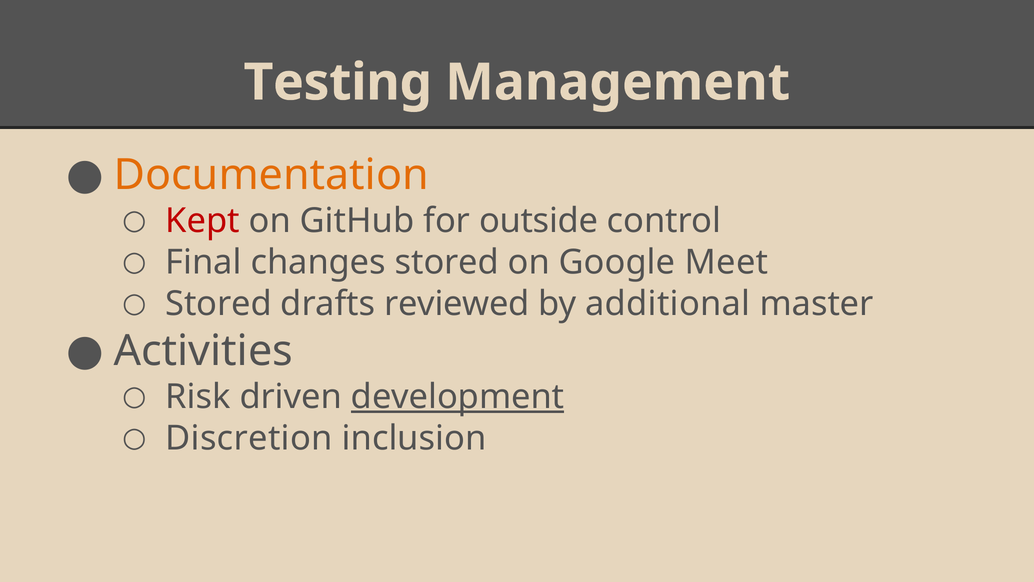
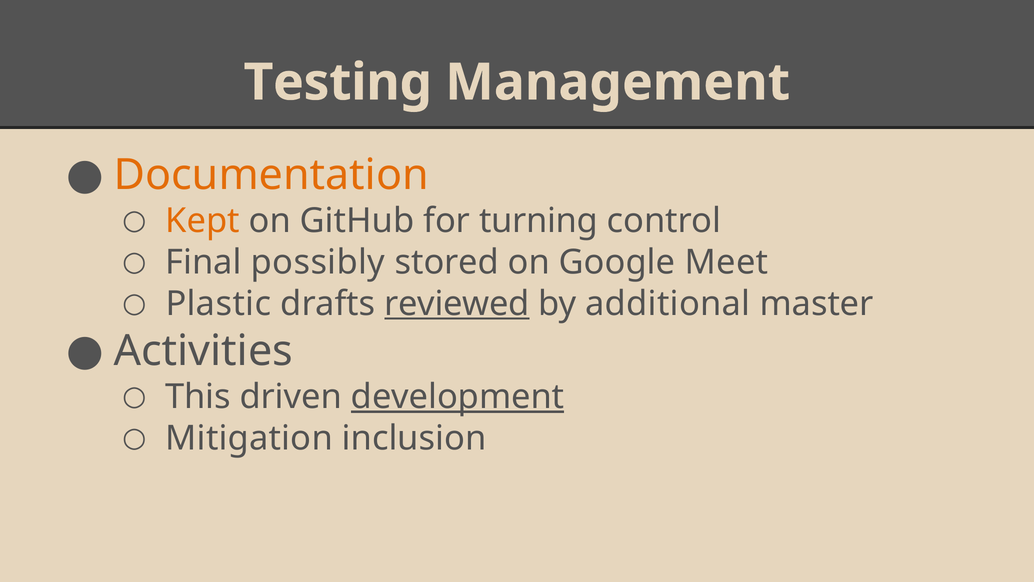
Kept colour: red -> orange
outside: outside -> turning
changes: changes -> possibly
Stored at (219, 304): Stored -> Plastic
reviewed underline: none -> present
Risk: Risk -> This
Discretion: Discretion -> Mitigation
